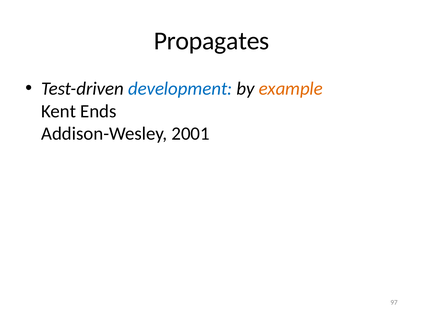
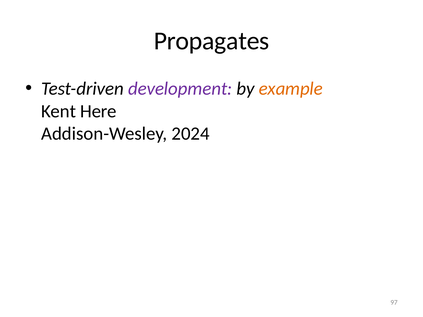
development colour: blue -> purple
Ends: Ends -> Here
2001: 2001 -> 2024
